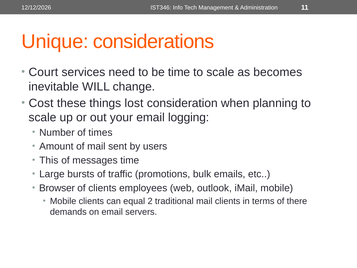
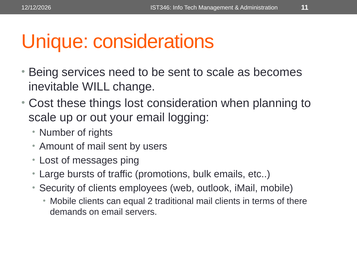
Court: Court -> Being
be time: time -> sent
times: times -> rights
This at (49, 160): This -> Lost
messages time: time -> ping
Browser: Browser -> Security
